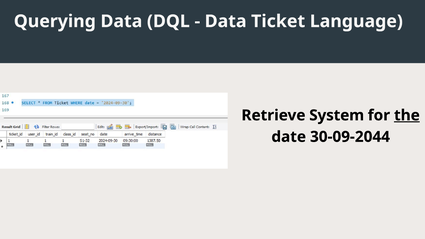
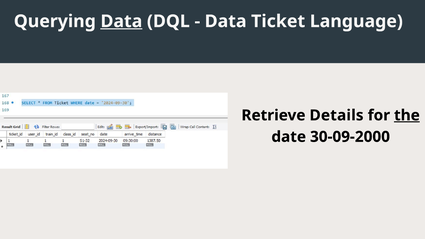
Data at (121, 21) underline: none -> present
System: System -> Details
30-09-2044: 30-09-2044 -> 30-09-2000
